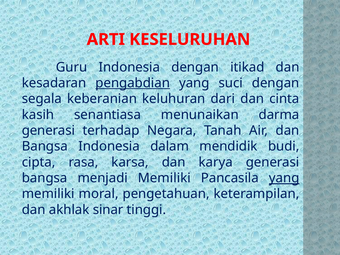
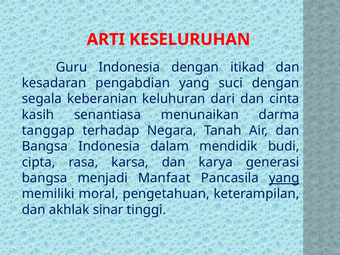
pengabdian underline: present -> none
generasi at (48, 131): generasi -> tanggap
menjadi Memiliki: Memiliki -> Manfaat
